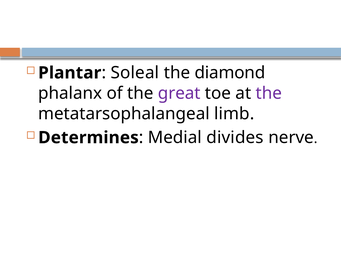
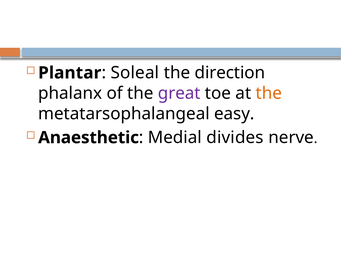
diamond: diamond -> direction
the at (269, 93) colour: purple -> orange
limb: limb -> easy
Determines: Determines -> Anaesthetic
